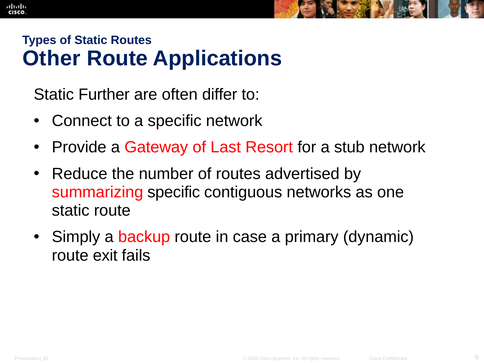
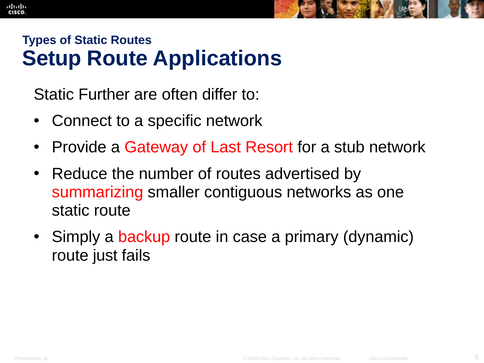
Other: Other -> Setup
summarizing specific: specific -> smaller
exit: exit -> just
